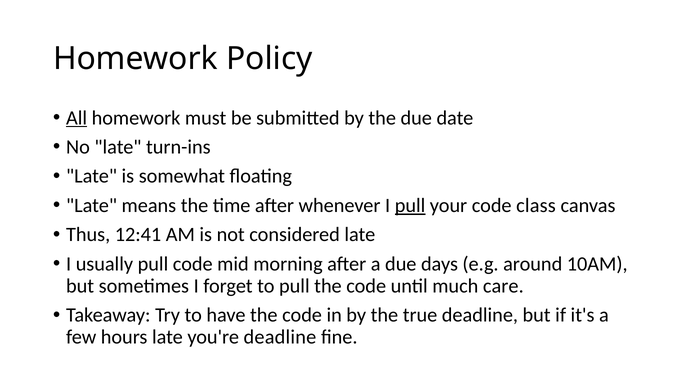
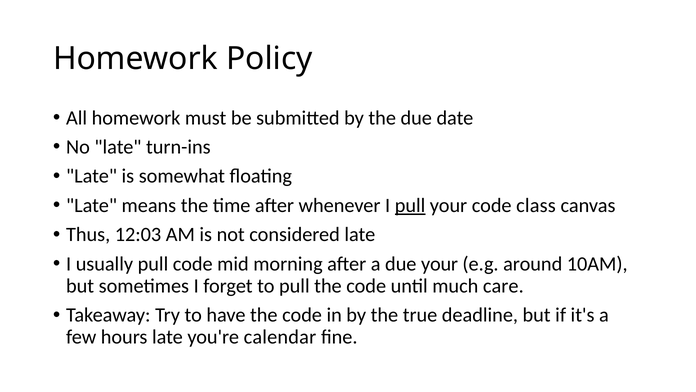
All underline: present -> none
12:41: 12:41 -> 12:03
due days: days -> your
you're deadline: deadline -> calendar
